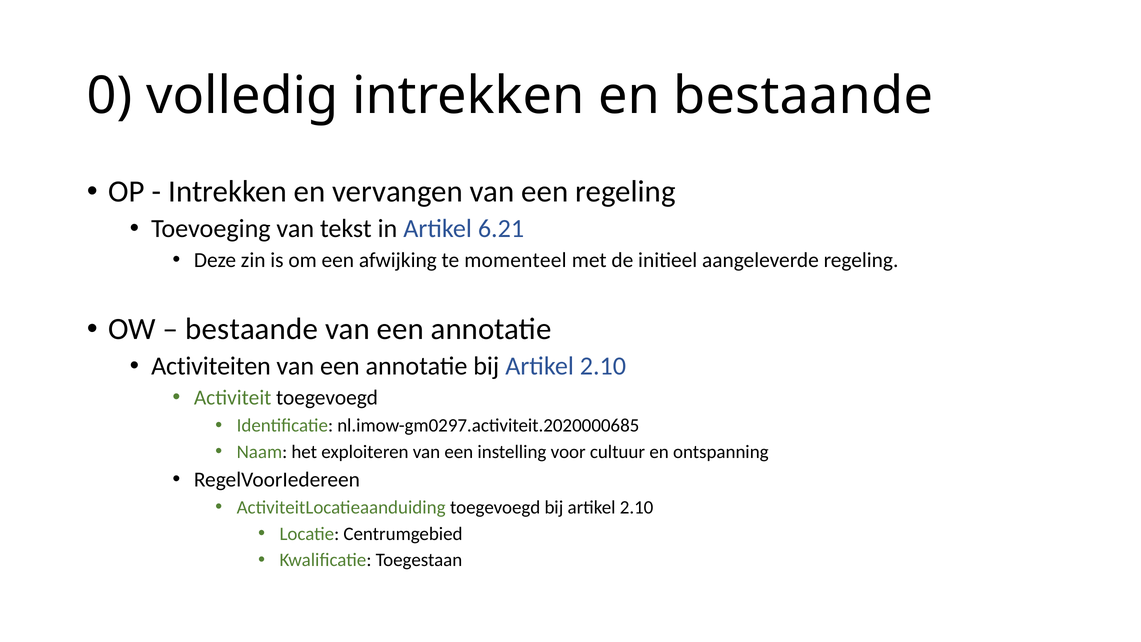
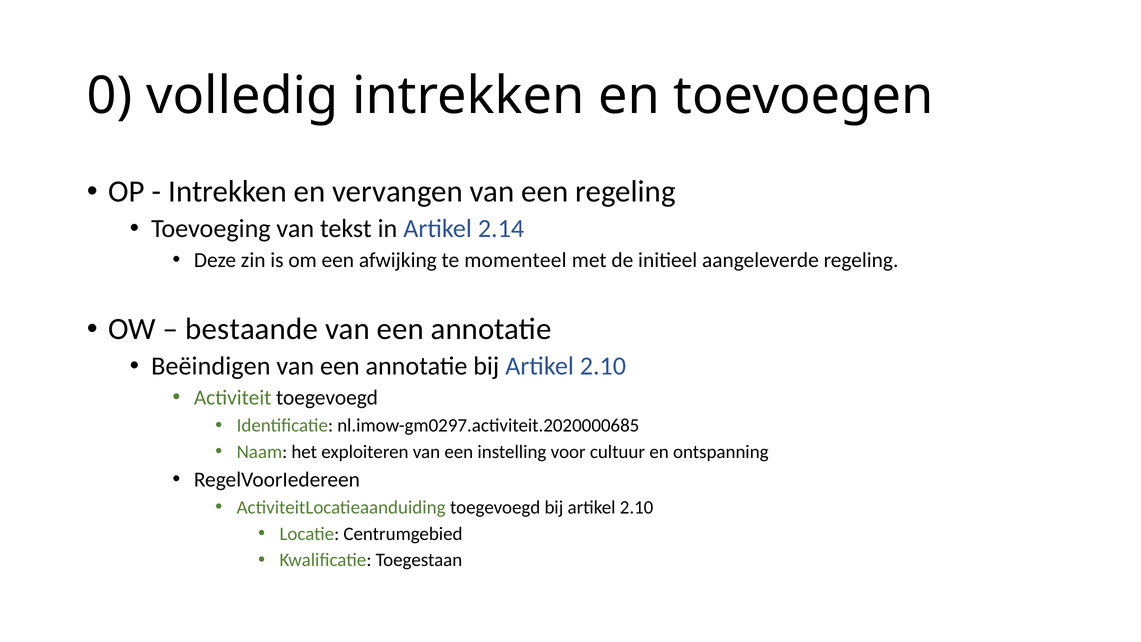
en bestaande: bestaande -> toevoegen
6.21: 6.21 -> 2.14
Activiteiten: Activiteiten -> Beëindigen
